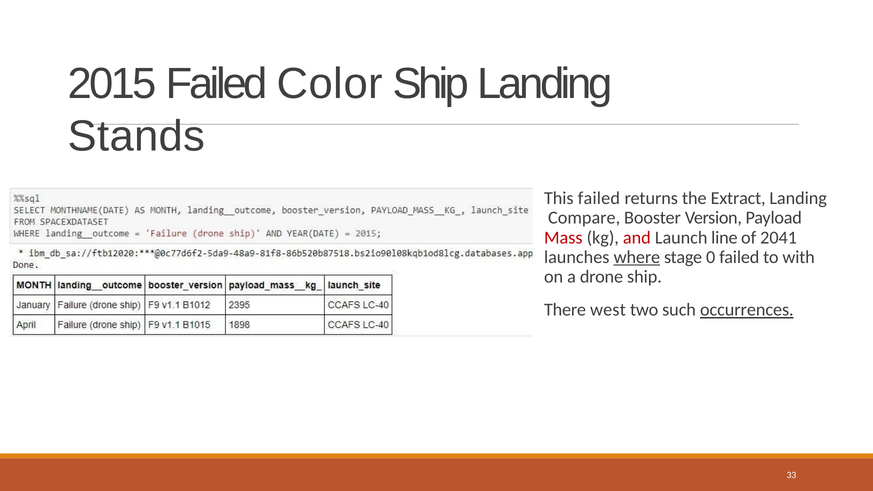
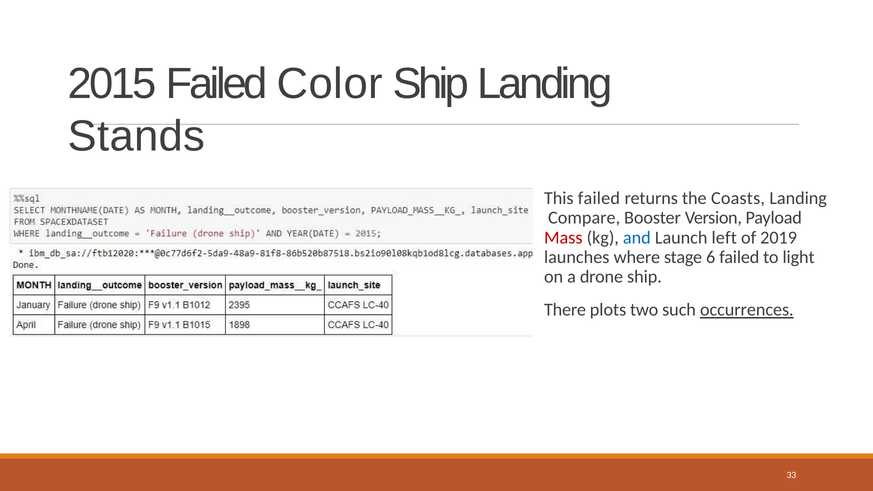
Extract: Extract -> Coasts
and colour: red -> blue
line: line -> left
2041: 2041 -> 2019
where underline: present -> none
0: 0 -> 6
with: with -> light
west: west -> plots
